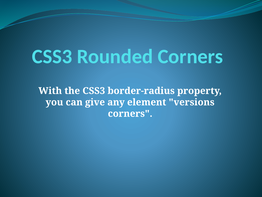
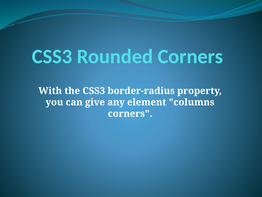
versions: versions -> columns
